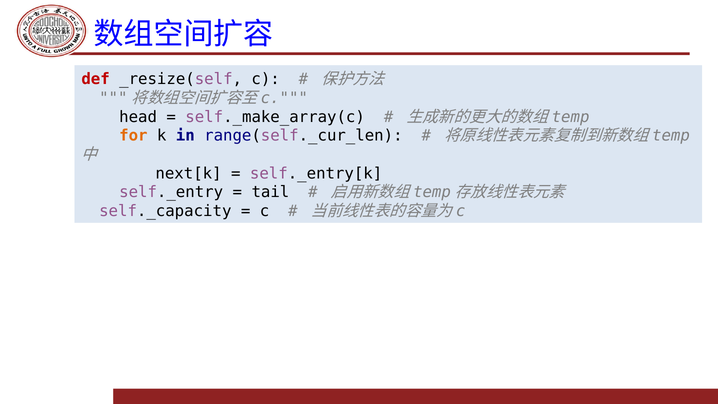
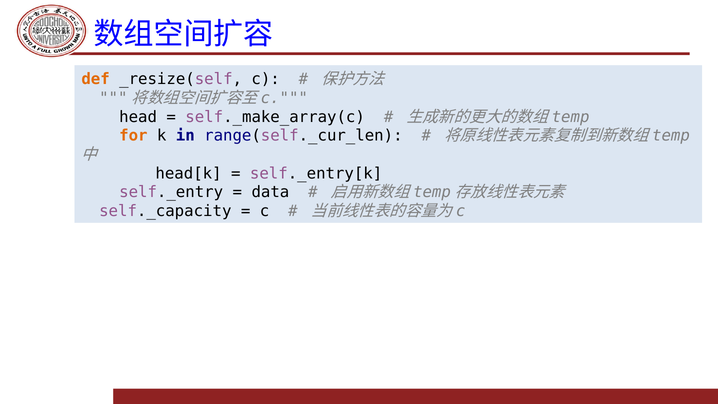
def colour: red -> orange
next[k: next[k -> head[k
tail: tail -> data
